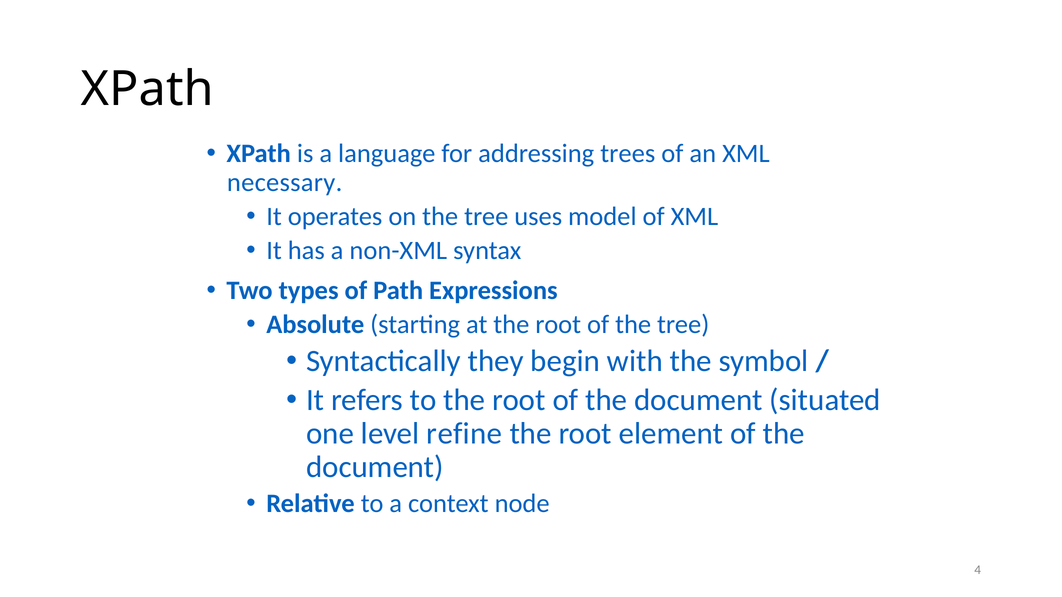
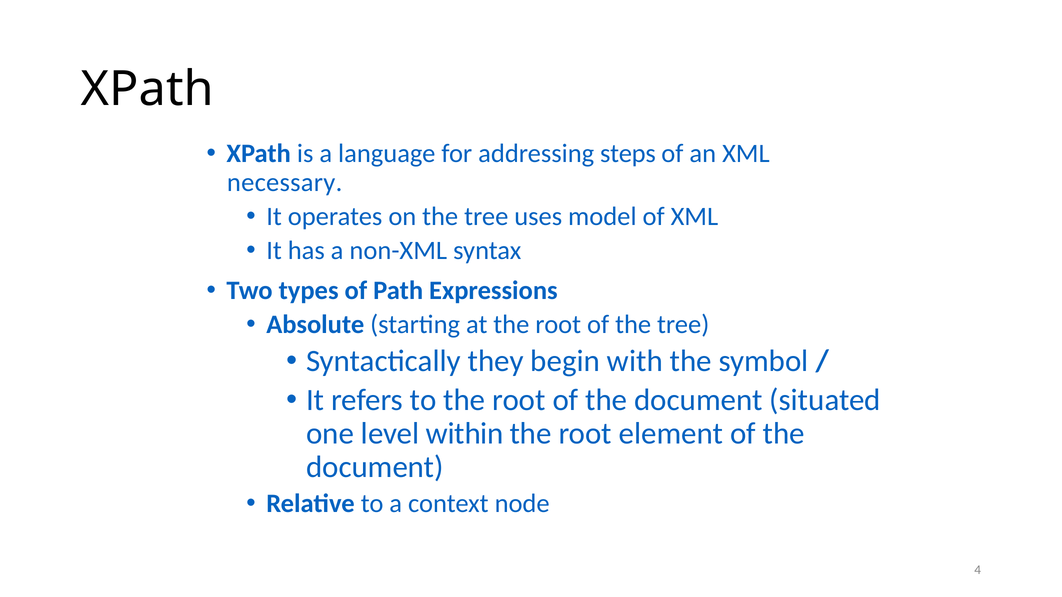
trees: trees -> steps
refine: refine -> within
